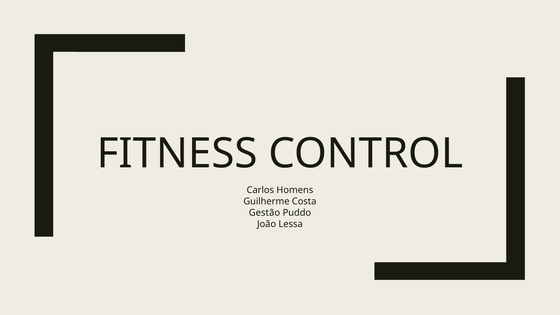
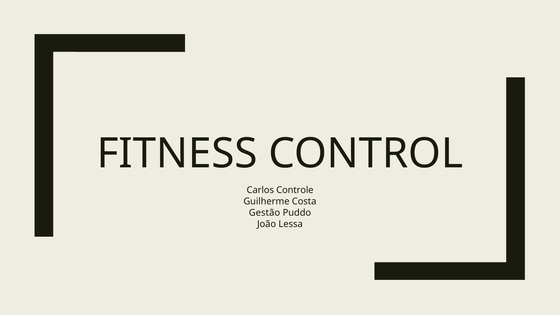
Homens: Homens -> Controle
